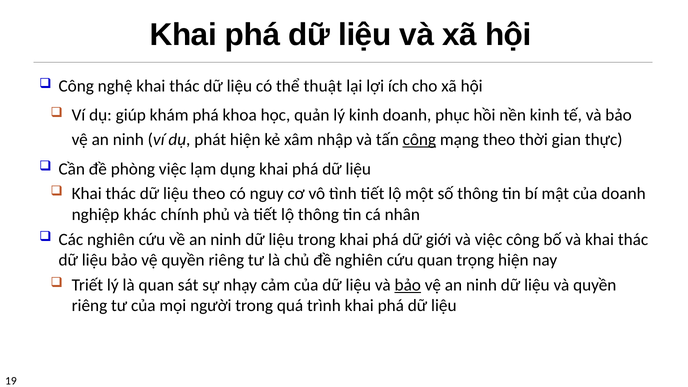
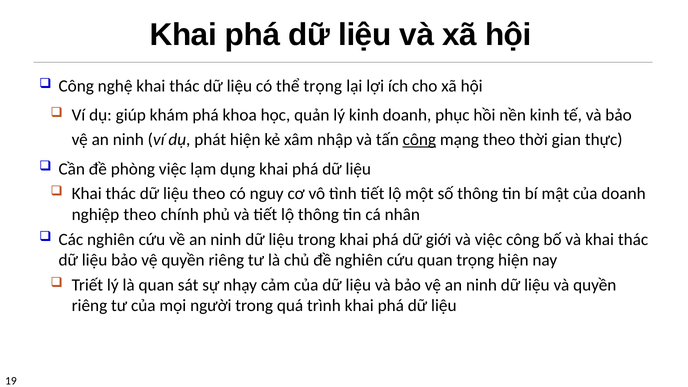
thể thuật: thuật -> trọng
nghiệp khác: khác -> theo
bảo at (408, 285) underline: present -> none
